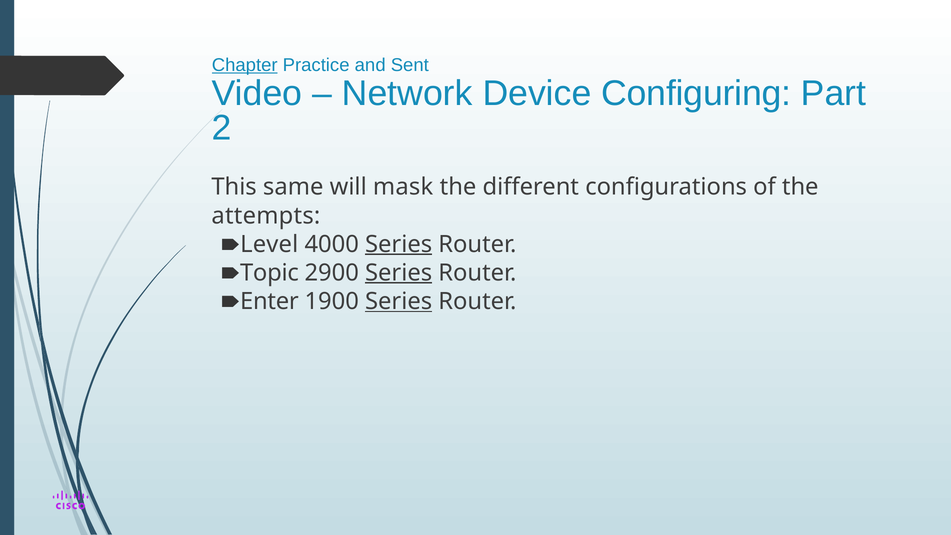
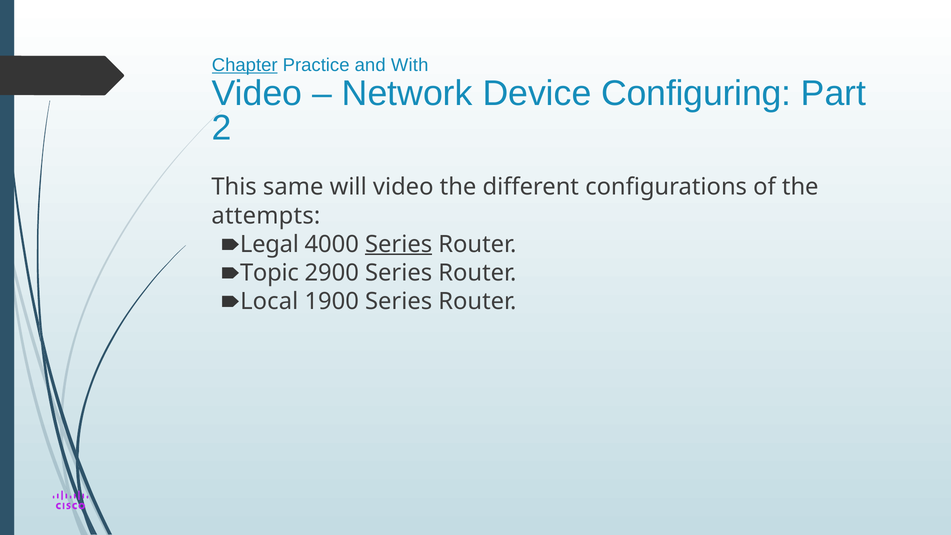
Sent: Sent -> With
will mask: mask -> video
Level: Level -> Legal
Series at (399, 273) underline: present -> none
Enter: Enter -> Local
Series at (399, 301) underline: present -> none
